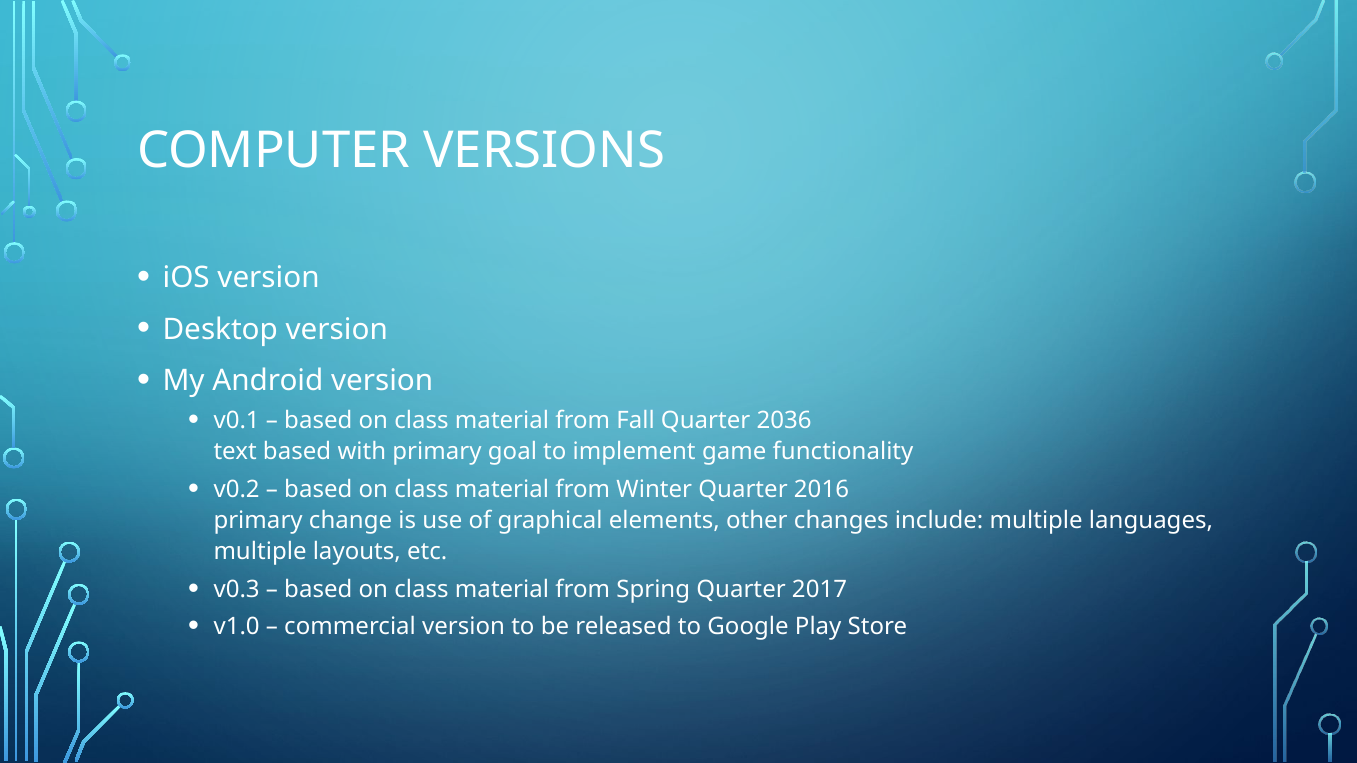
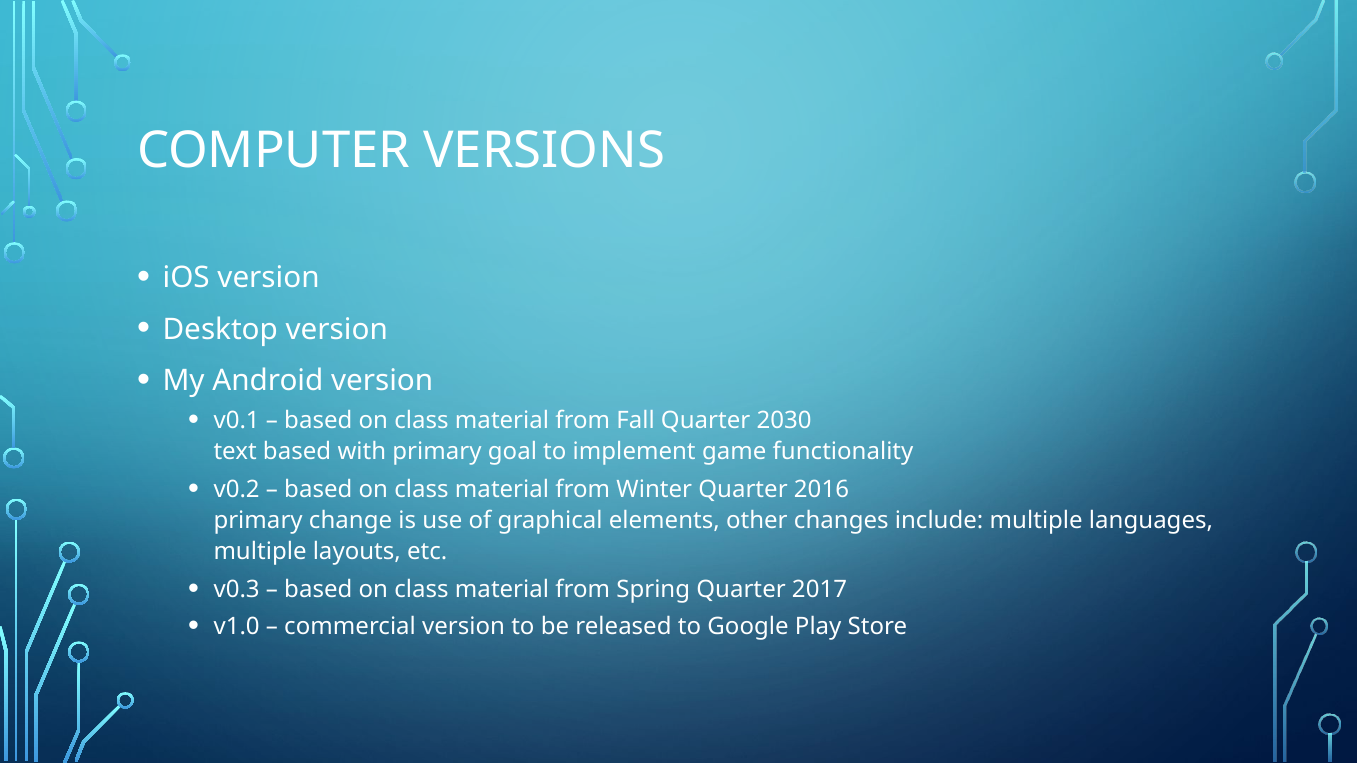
2036: 2036 -> 2030
